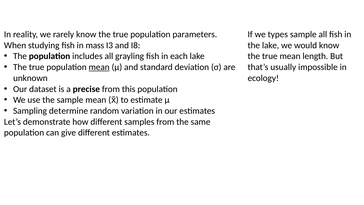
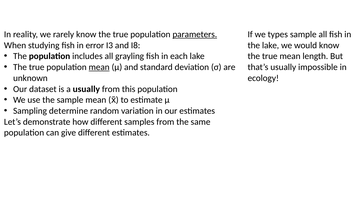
parameters underline: none -> present
mass: mass -> error
a precise: precise -> usually
